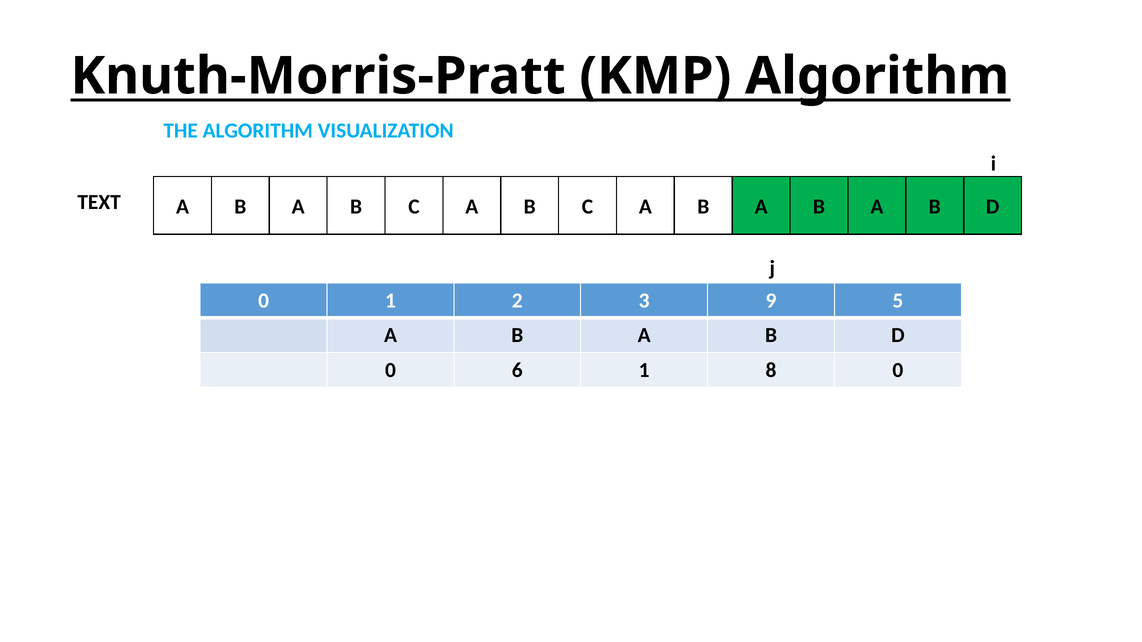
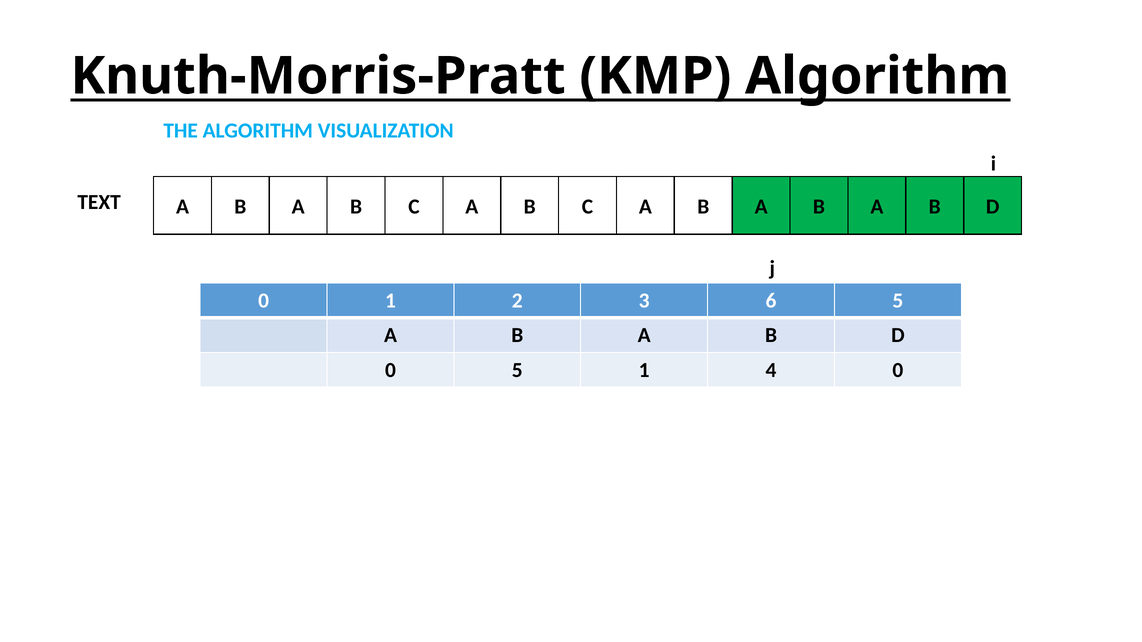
9: 9 -> 6
0 6: 6 -> 5
8: 8 -> 4
